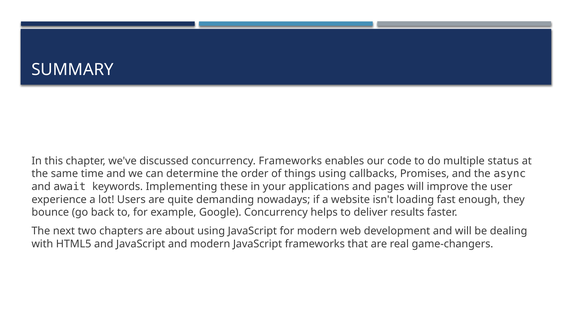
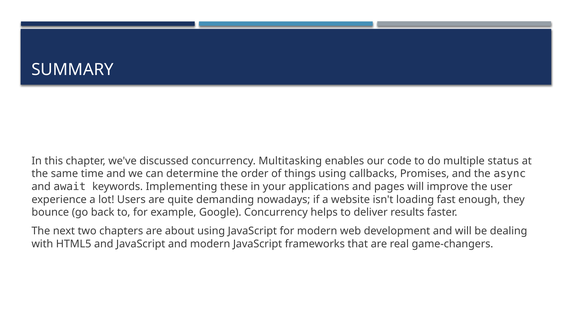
concurrency Frameworks: Frameworks -> Multitasking
